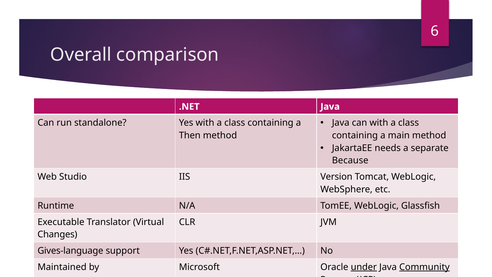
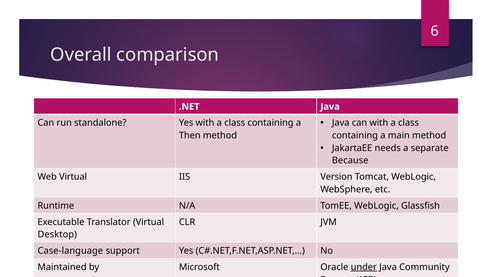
Web Studio: Studio -> Virtual
Changes: Changes -> Desktop
Gives-language: Gives-language -> Case-language
Community underline: present -> none
